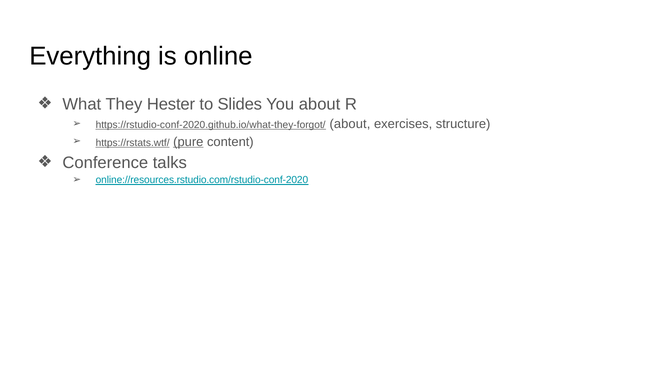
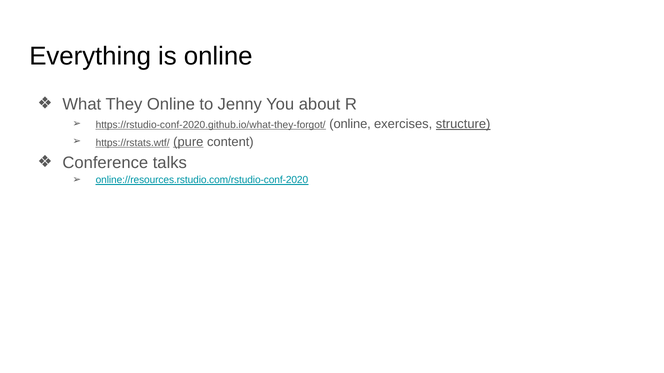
They Hester: Hester -> Online
Slides: Slides -> Jenny
https://rstudio-conf-2020.github.io/what-they-forgot/ about: about -> online
structure underline: none -> present
